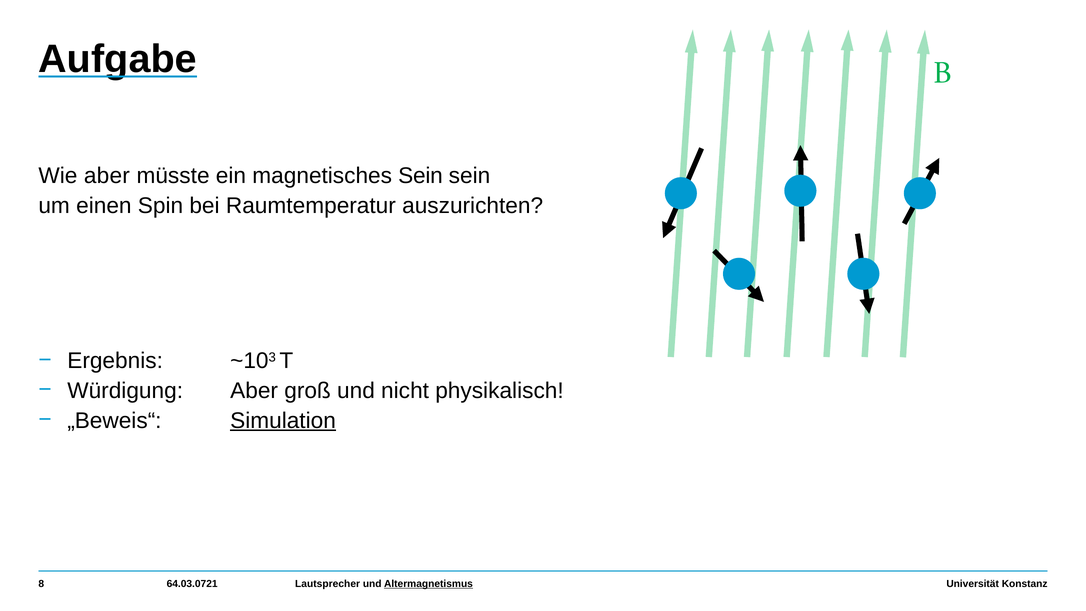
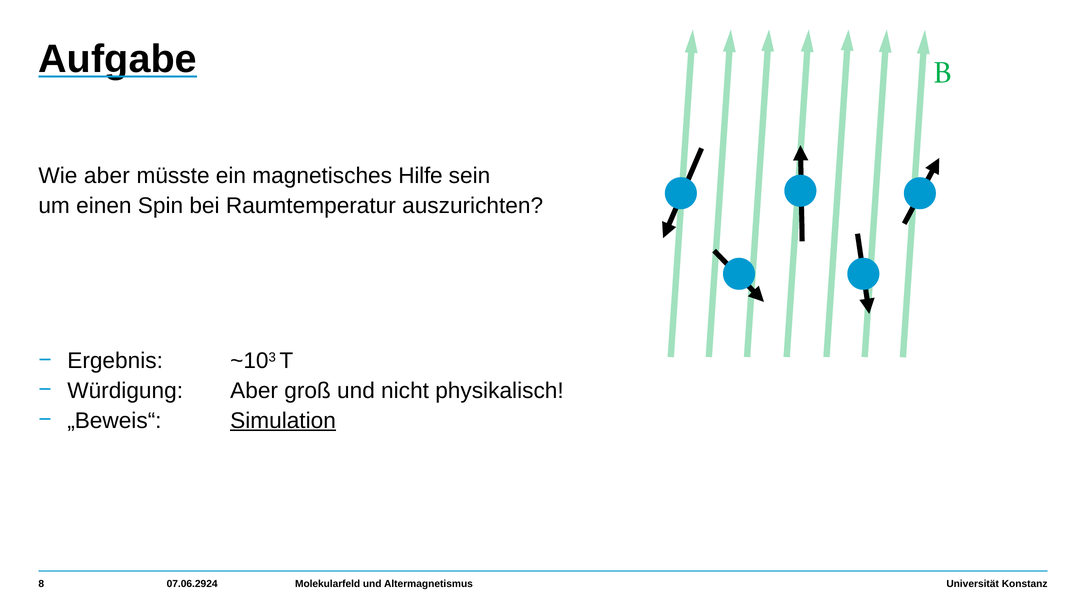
magnetisches Sein: Sein -> Hilfe
64.03.0721: 64.03.0721 -> 07.06.2924
Lautsprecher: Lautsprecher -> Molekularfeld
Altermagnetismus underline: present -> none
